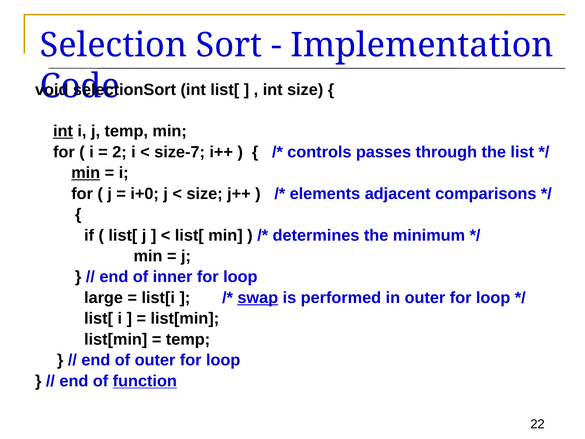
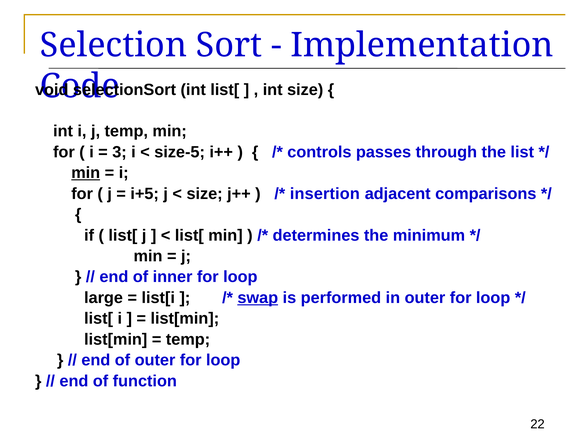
int at (63, 131) underline: present -> none
2: 2 -> 3
size-7: size-7 -> size-5
i+0: i+0 -> i+5
elements: elements -> insertion
function underline: present -> none
